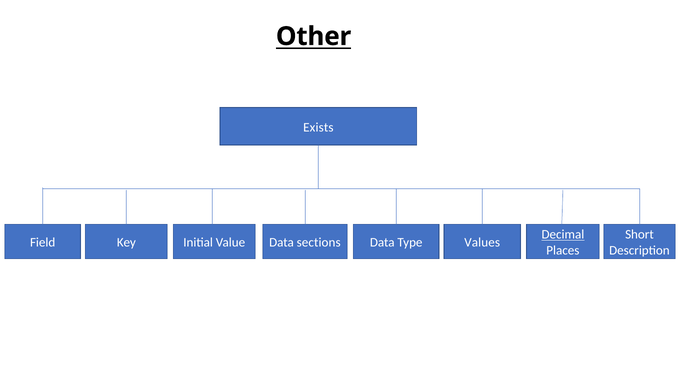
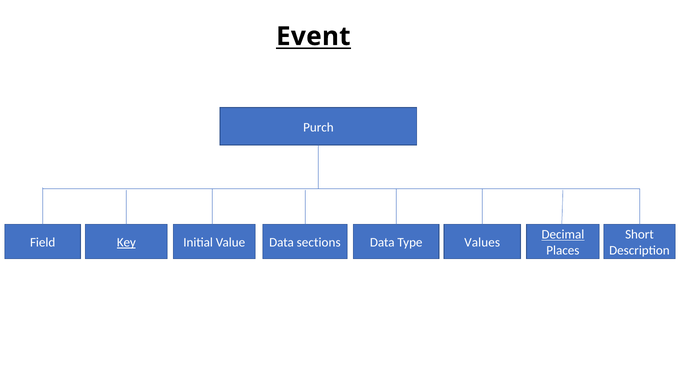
Other: Other -> Event
Exists: Exists -> Purch
Key underline: none -> present
